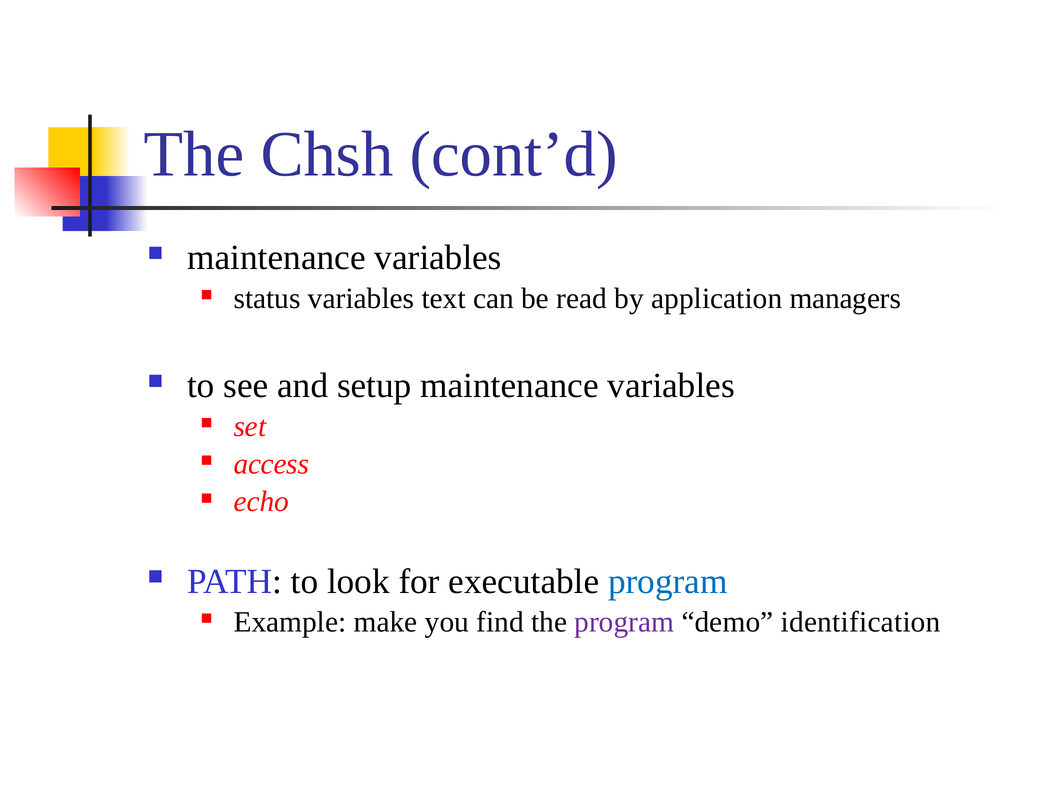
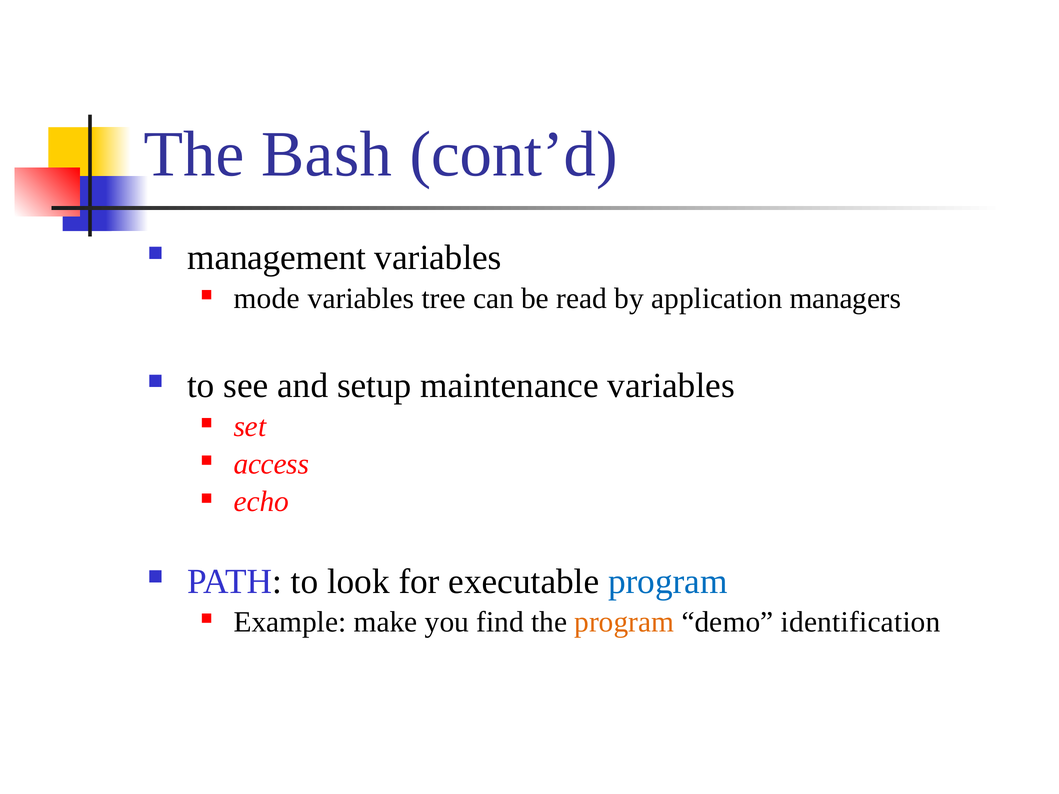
Chsh: Chsh -> Bash
maintenance at (276, 258): maintenance -> management
status: status -> mode
text: text -> tree
program at (624, 622) colour: purple -> orange
